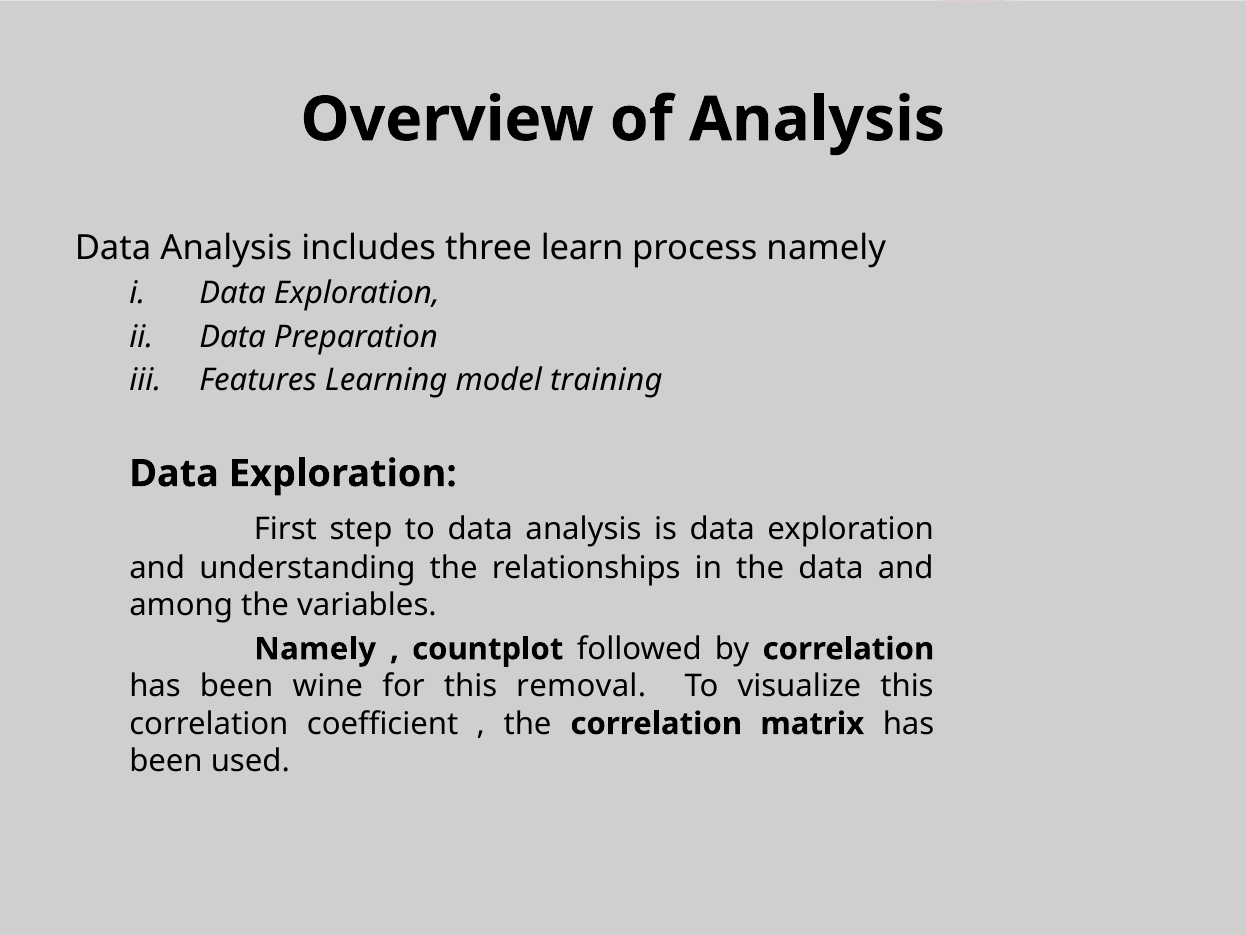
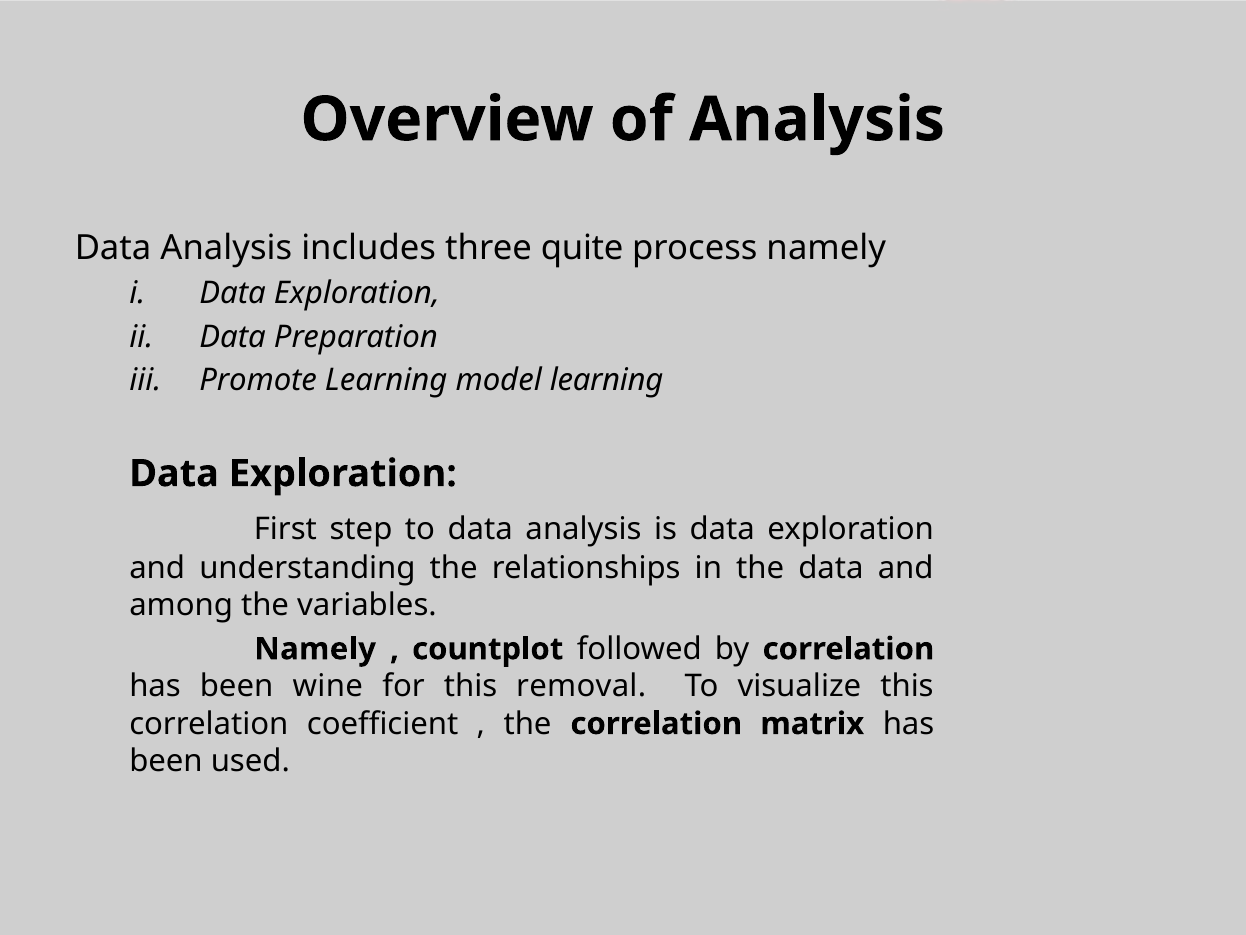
learn: learn -> quite
Features: Features -> Promote
model training: training -> learning
